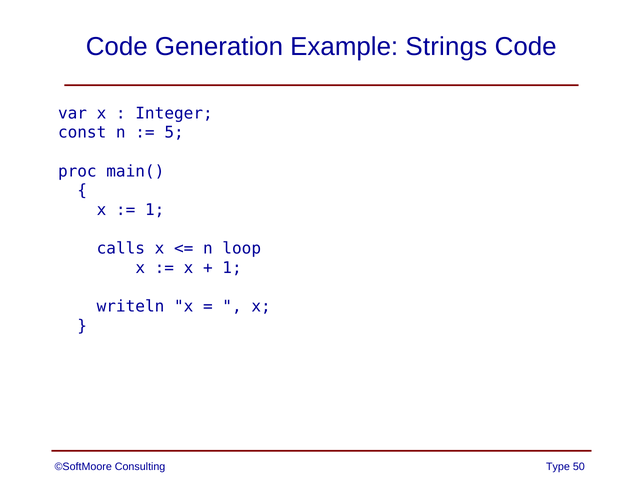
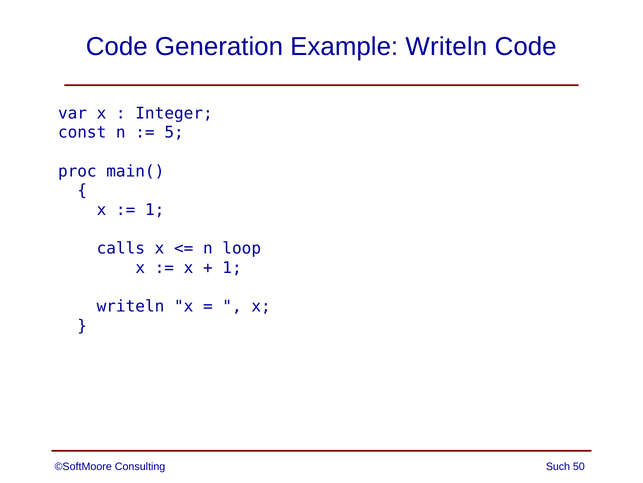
Example Strings: Strings -> Writeln
Type: Type -> Such
